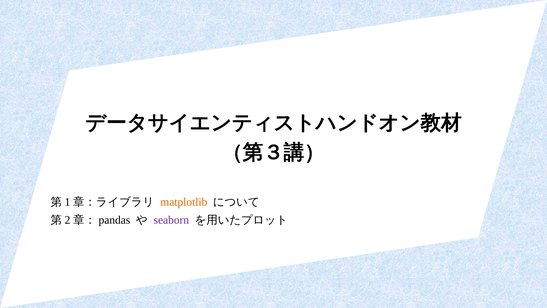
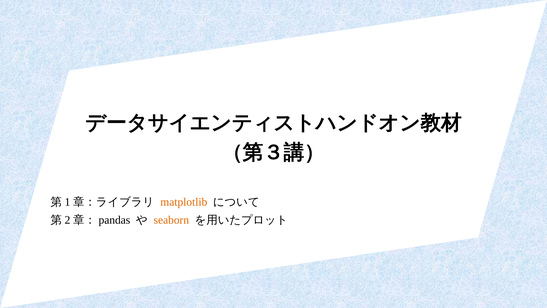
seaborn colour: purple -> orange
